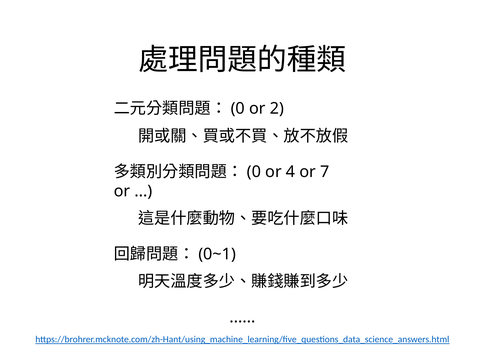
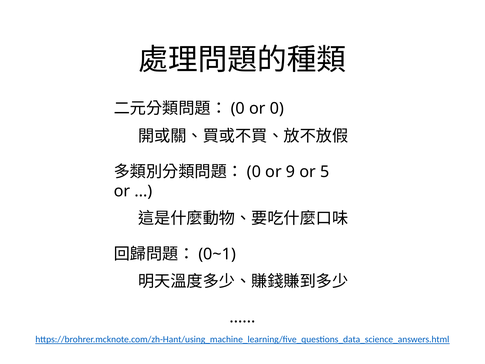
or 2: 2 -> 0
4: 4 -> 9
7: 7 -> 5
